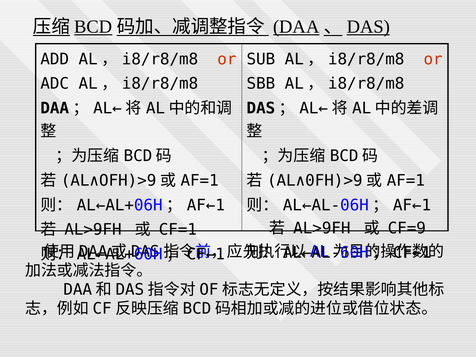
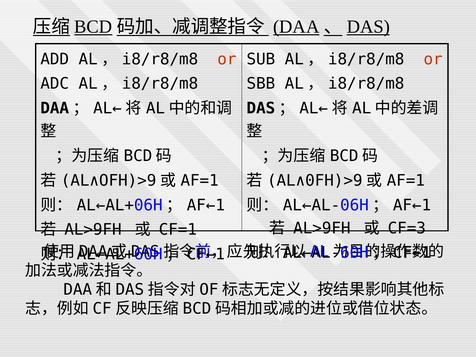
CF=9: CF=9 -> CF=3
